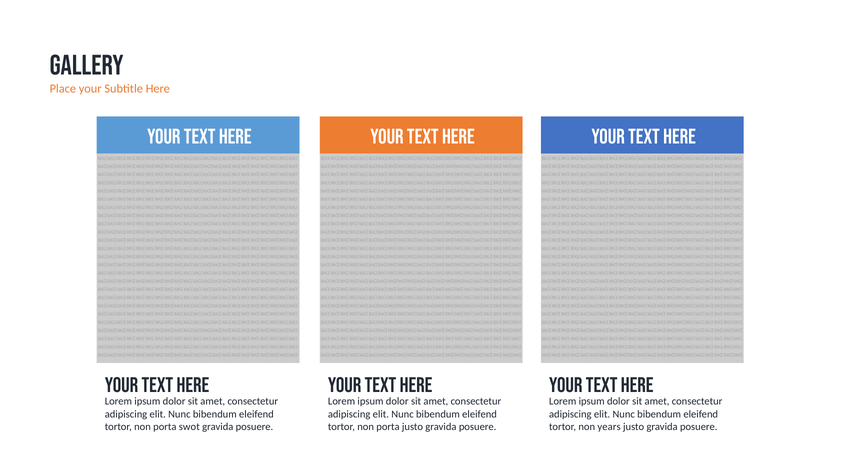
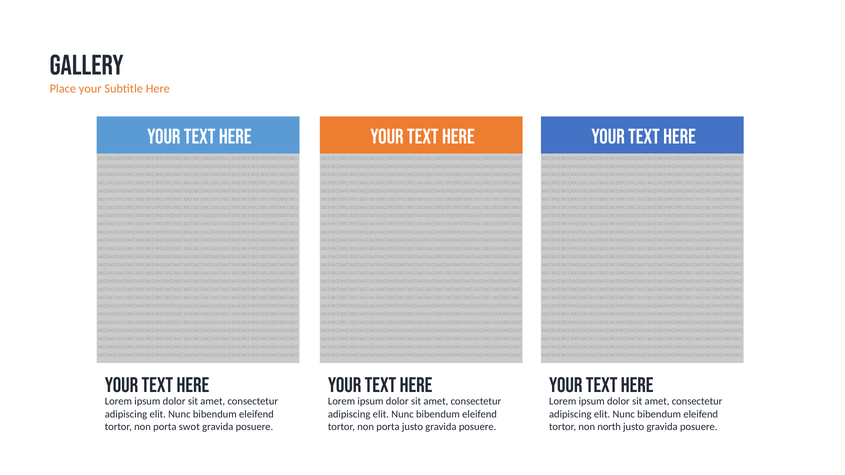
years: years -> north
